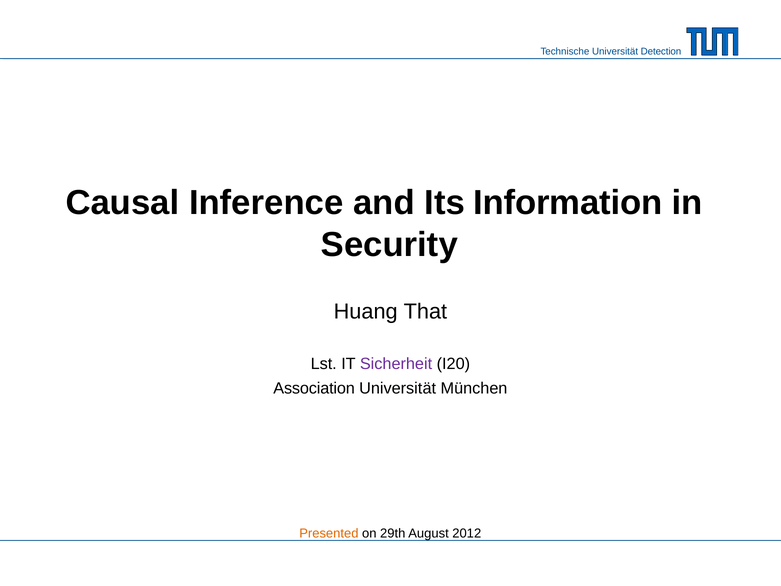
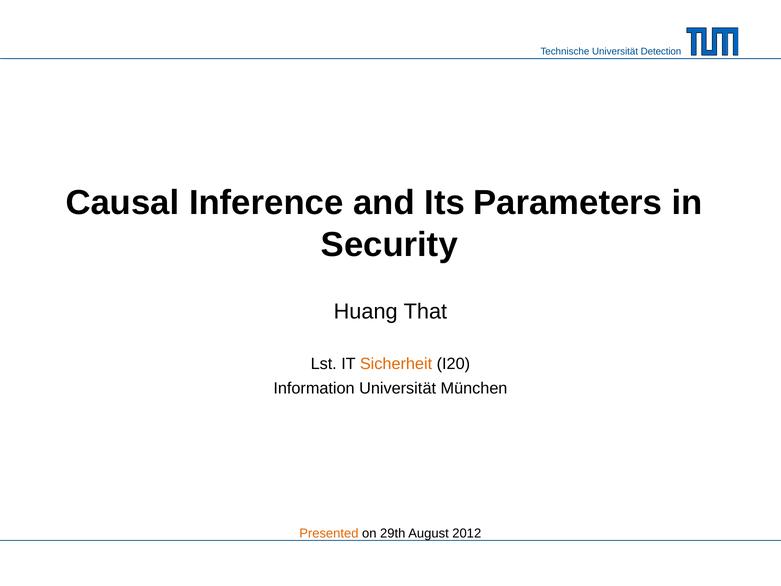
Information: Information -> Parameters
Sicherheit colour: purple -> orange
Association: Association -> Information
